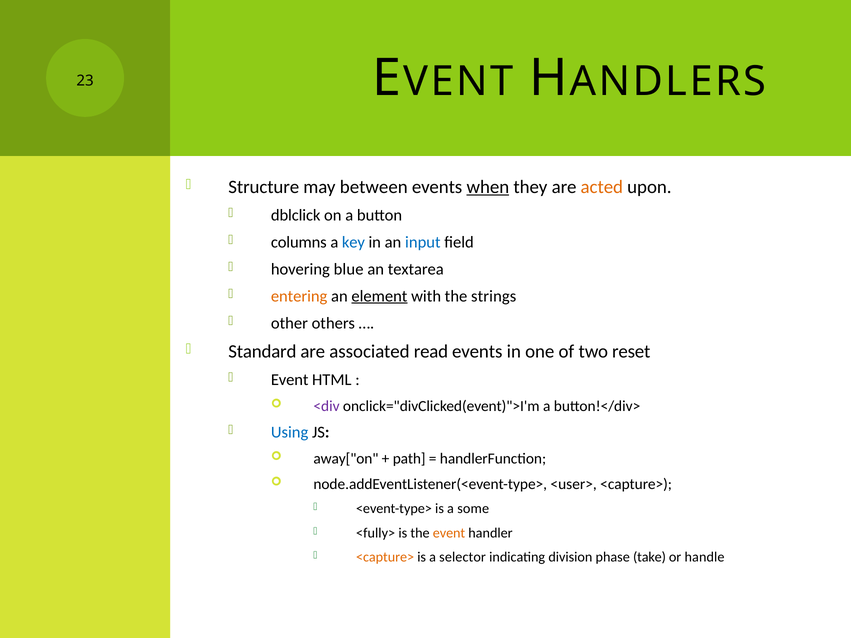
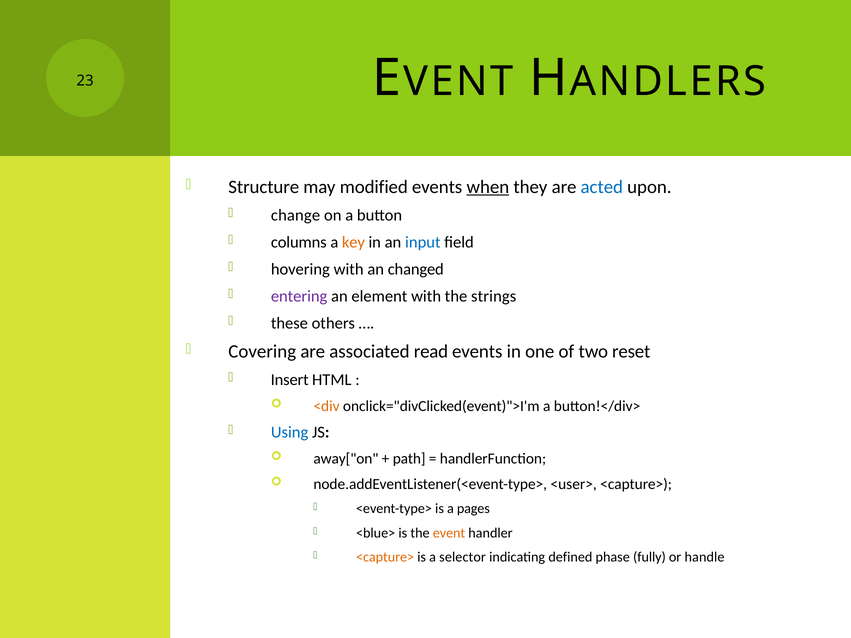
between: between -> modified
acted colour: orange -> blue
dblclick: dblclick -> change
key colour: blue -> orange
hovering blue: blue -> with
textarea: textarea -> changed
entering colour: orange -> purple
element underline: present -> none
other: other -> these
Standard: Standard -> Covering
Event at (290, 380): Event -> Insert
<div colour: purple -> orange
some: some -> pages
<fully>: <fully> -> <blue>
division: division -> defined
take: take -> fully
